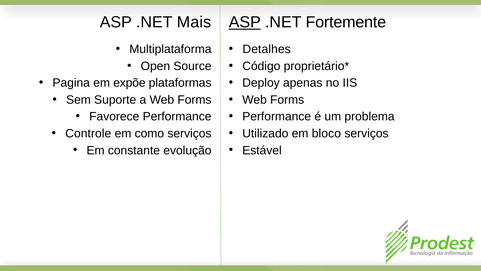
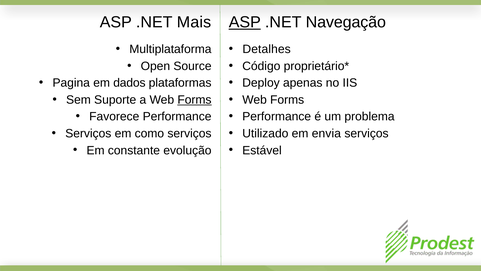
Fortemente: Fortemente -> Navegação
expõe: expõe -> dados
Forms at (194, 100) underline: none -> present
Controle at (88, 133): Controle -> Serviços
bloco: bloco -> envia
